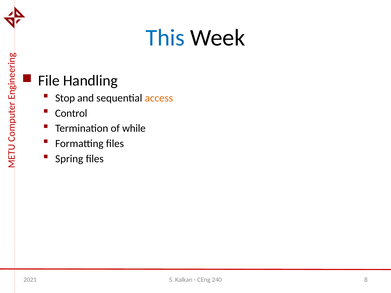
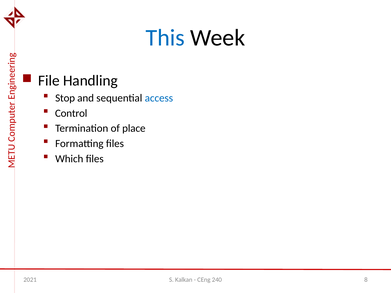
access colour: orange -> blue
while: while -> place
Spring: Spring -> Which
